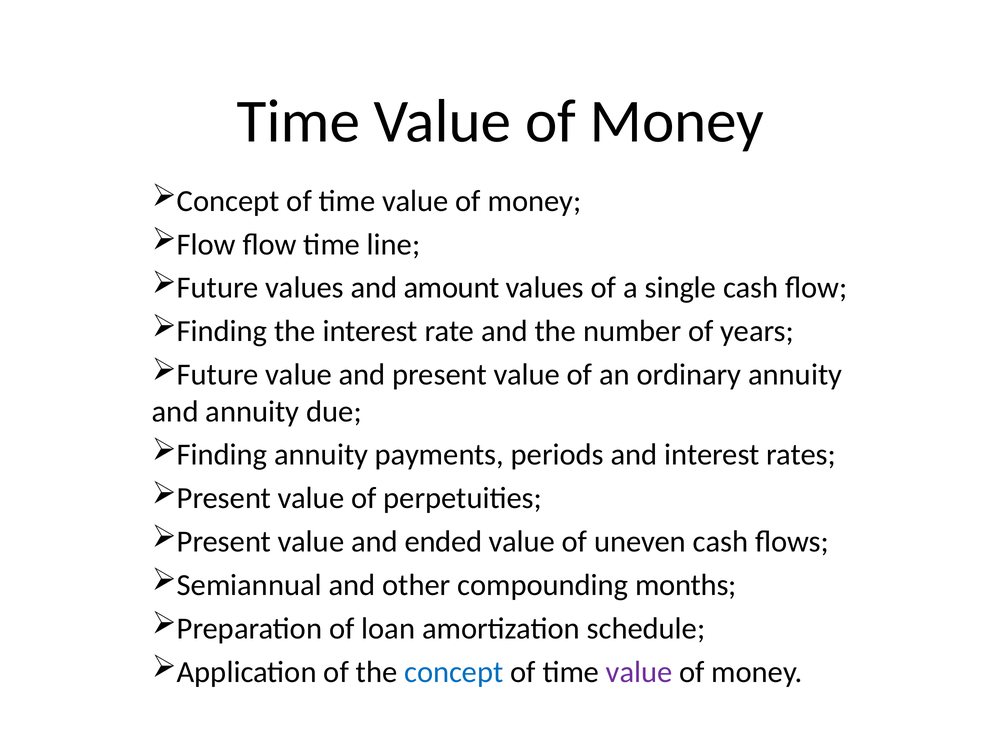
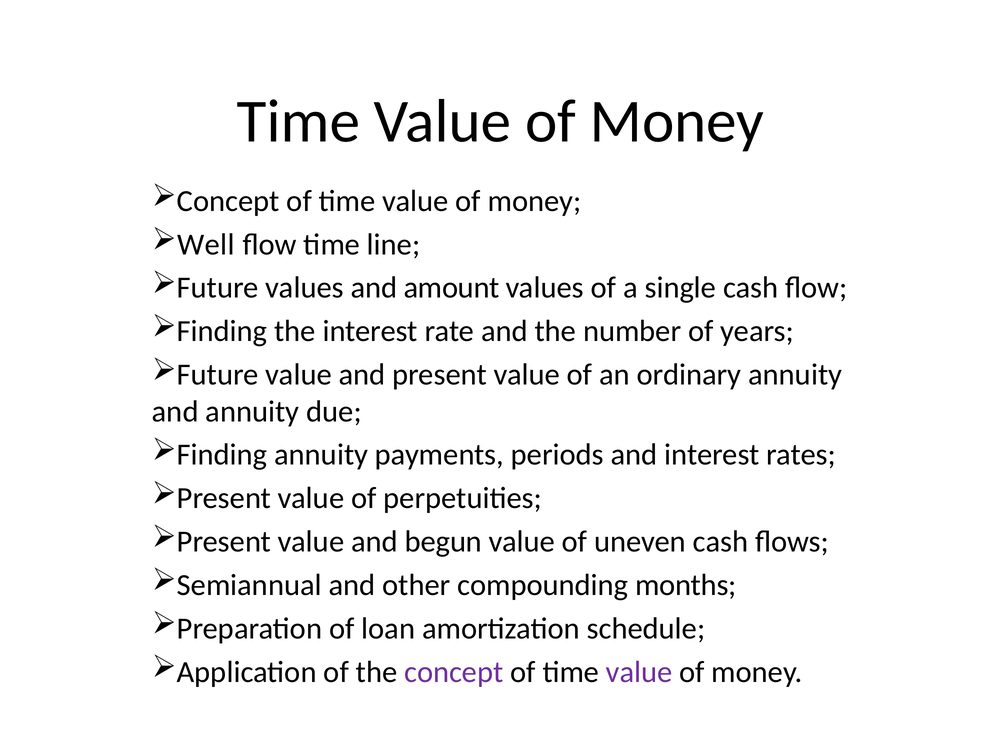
Flow at (206, 244): Flow -> Well
ended: ended -> begun
concept at (454, 672) colour: blue -> purple
